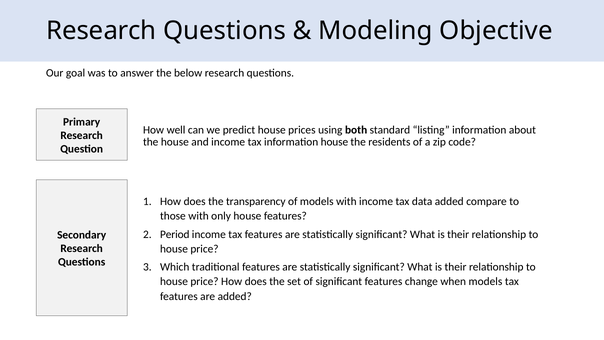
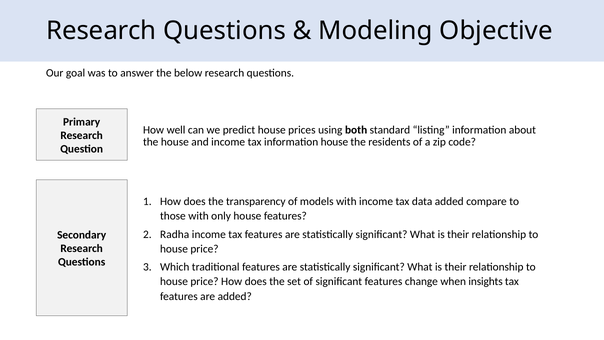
Period: Period -> Radha
when models: models -> insights
